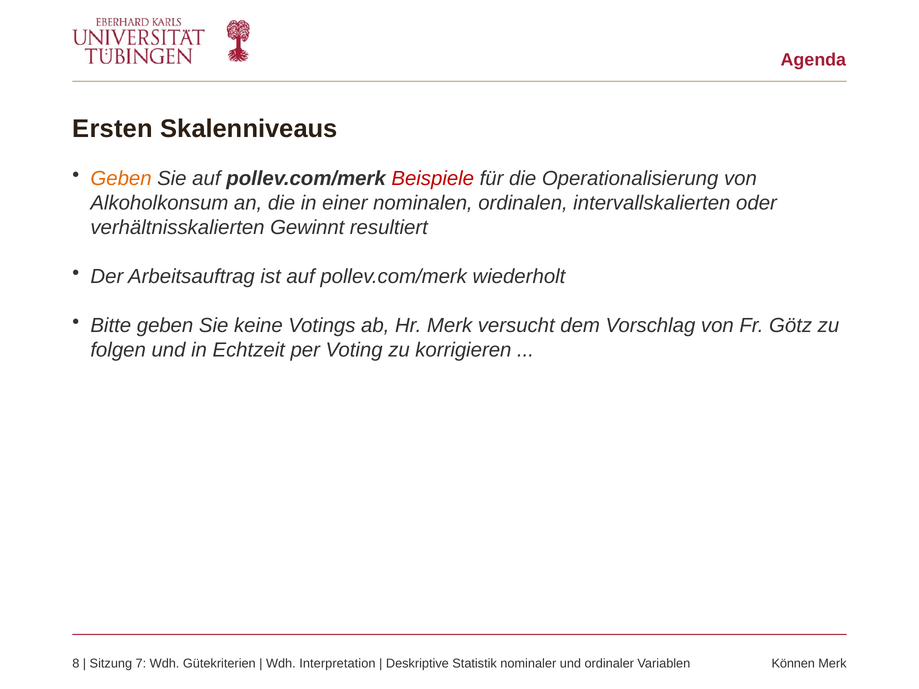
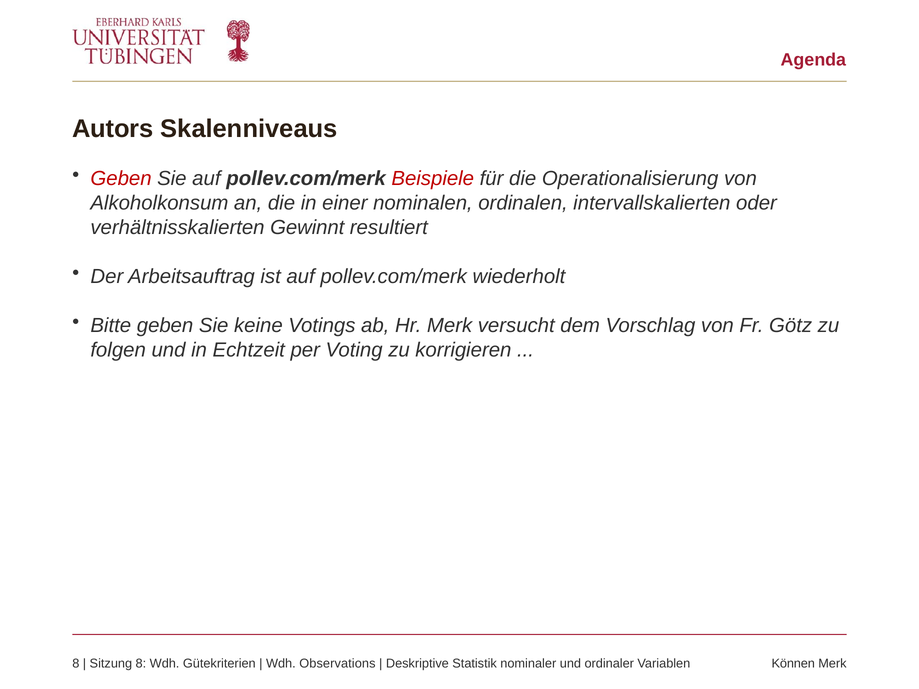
Ersten: Ersten -> Autors
Geben at (121, 179) colour: orange -> red
Sitzung 7: 7 -> 8
Interpretation: Interpretation -> Observations
